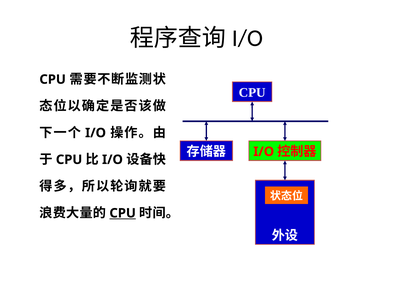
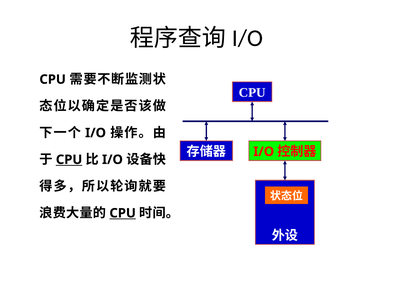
CPU at (69, 160) underline: none -> present
